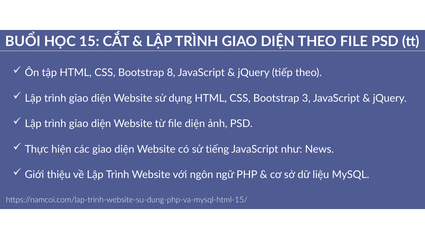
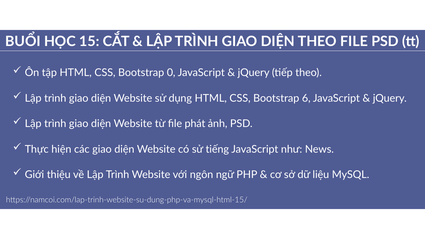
8: 8 -> 0
3: 3 -> 6
file diện: diện -> phát
